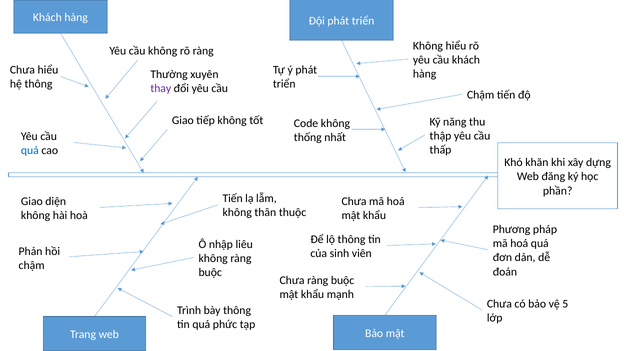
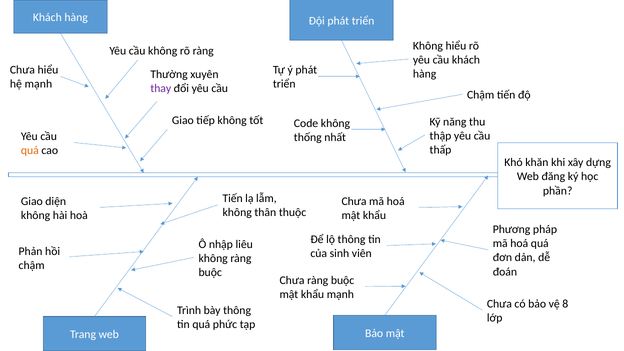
hệ thông: thông -> mạnh
quá at (30, 150) colour: blue -> orange
5: 5 -> 8
